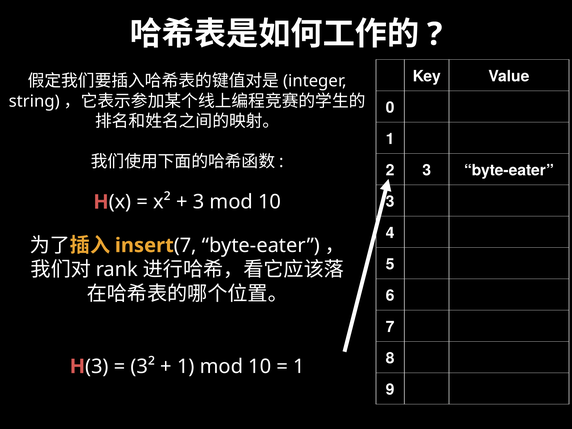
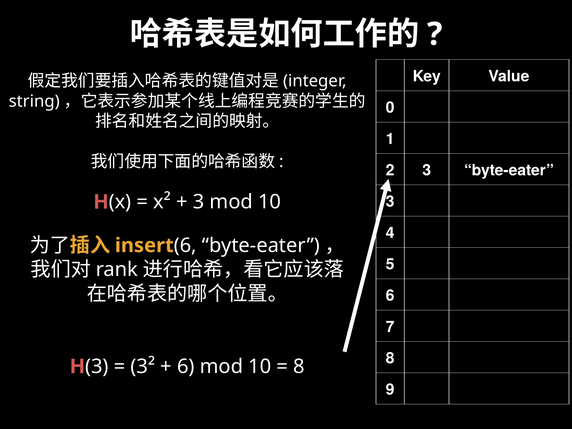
7 at (185, 245): 7 -> 6
1 at (186, 366): 1 -> 6
1 at (299, 366): 1 -> 8
